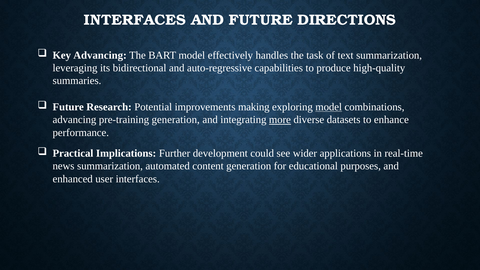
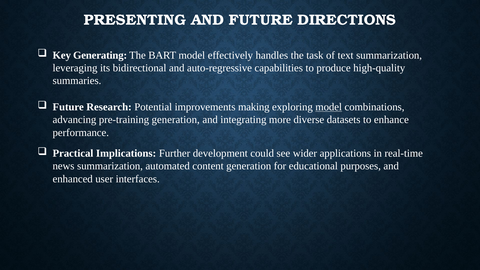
INTERFACES at (135, 20): INTERFACES -> PRESENTING
Key Advancing: Advancing -> Generating
more underline: present -> none
